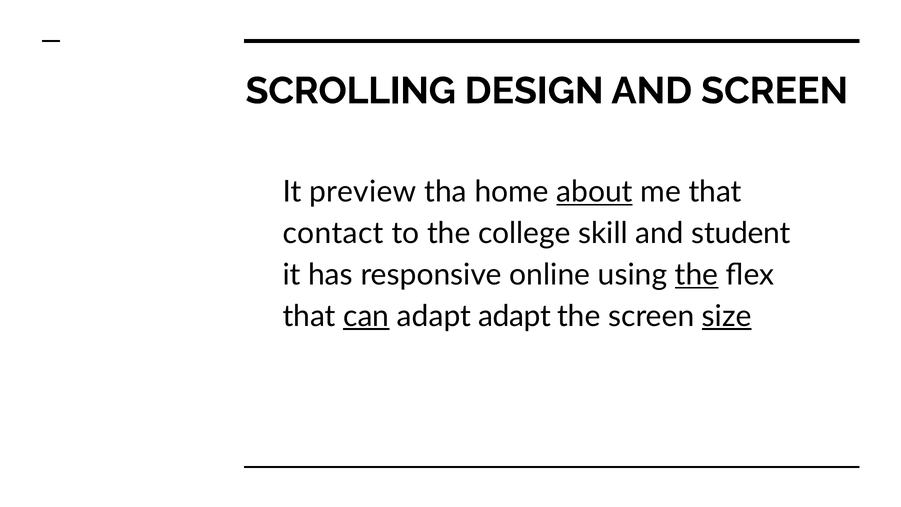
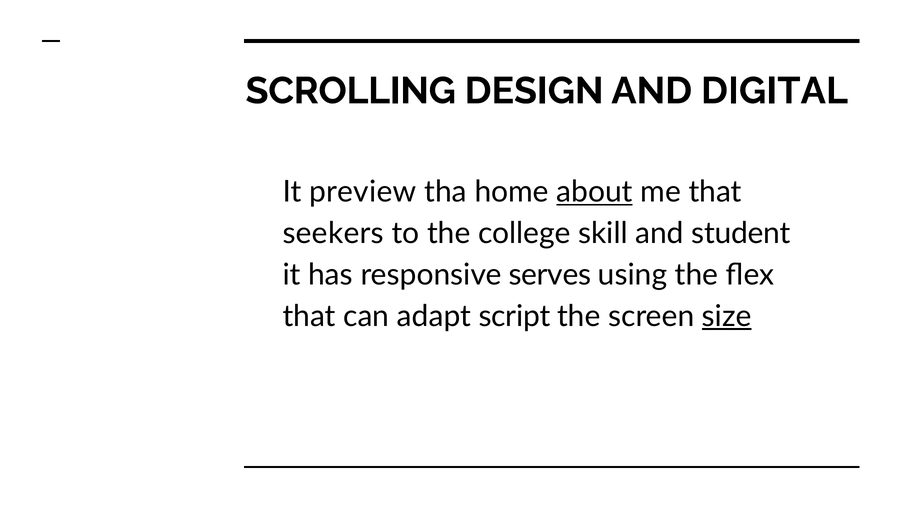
AND SCREEN: SCREEN -> DIGITAL
contact: contact -> seekers
online: online -> serves
the at (697, 275) underline: present -> none
can underline: present -> none
adapt adapt: adapt -> script
